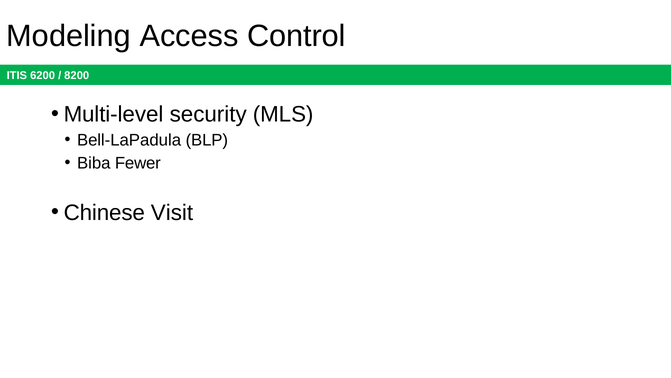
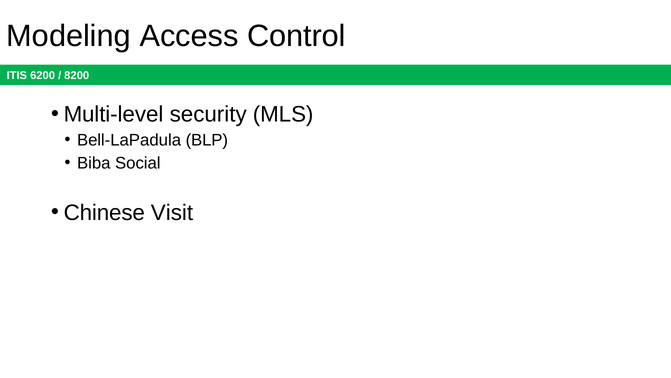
Fewer: Fewer -> Social
